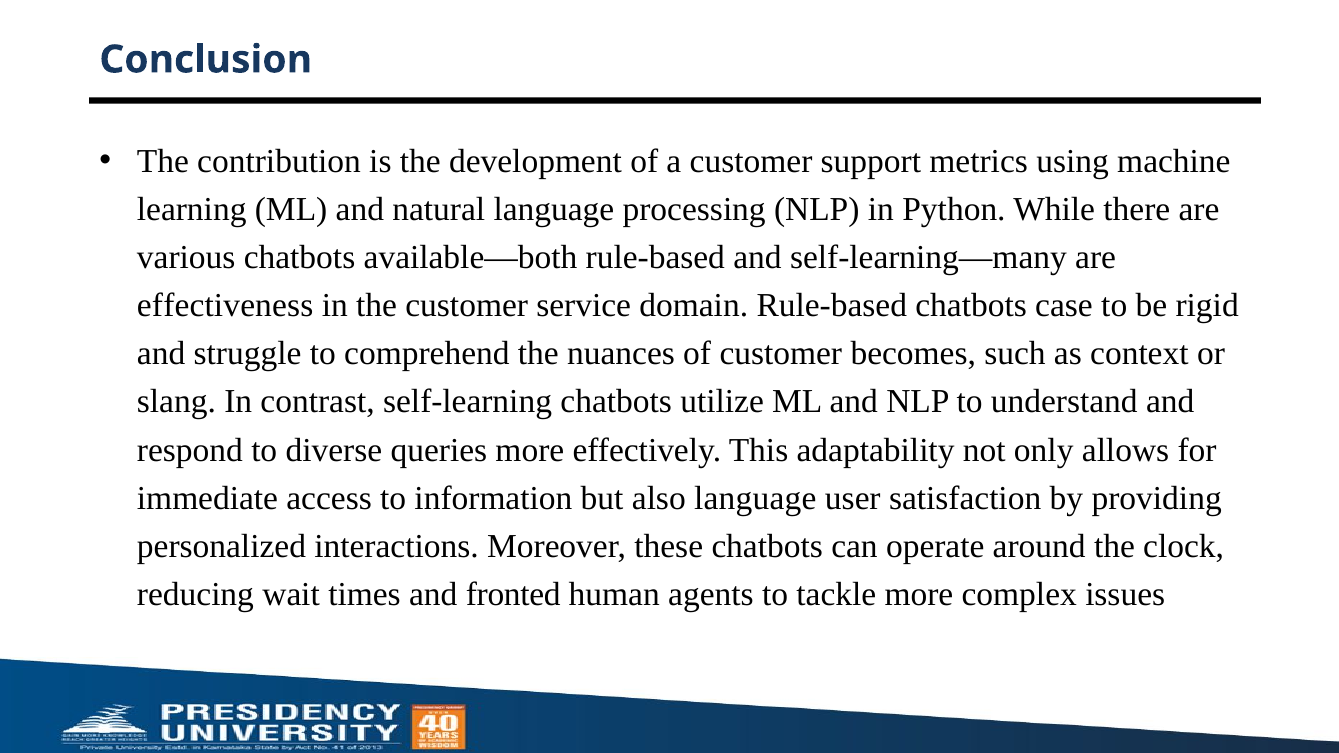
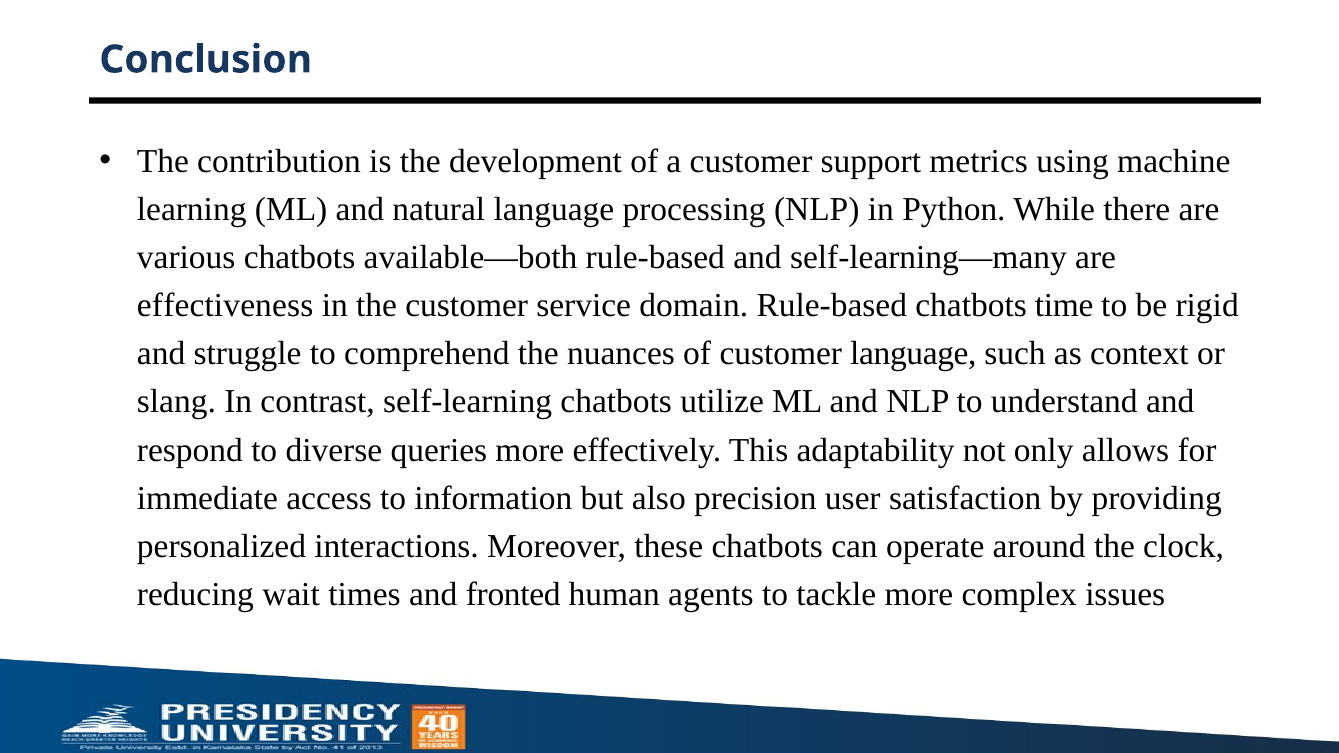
case: case -> time
customer becomes: becomes -> language
also language: language -> precision
